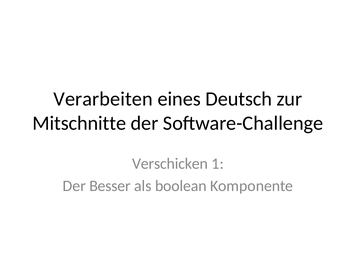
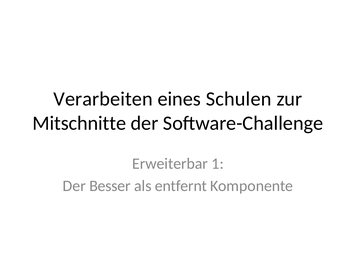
Deutsch: Deutsch -> Schulen
Verschicken: Verschicken -> Erweiterbar
boolean: boolean -> entfernt
